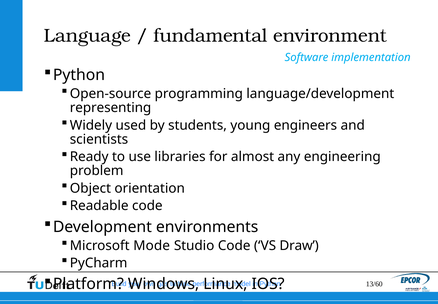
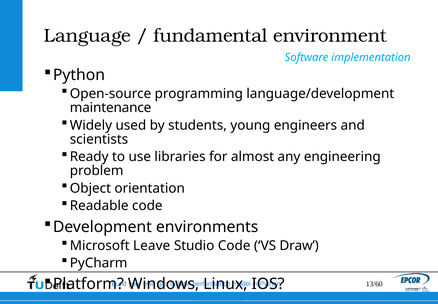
representing: representing -> maintenance
Mode: Mode -> Leave
